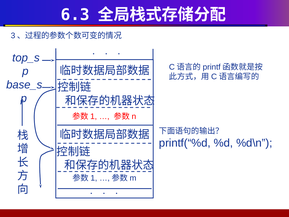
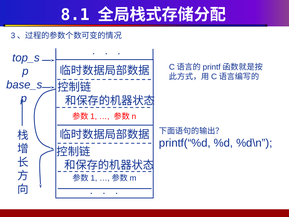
6.3: 6.3 -> 8.1
